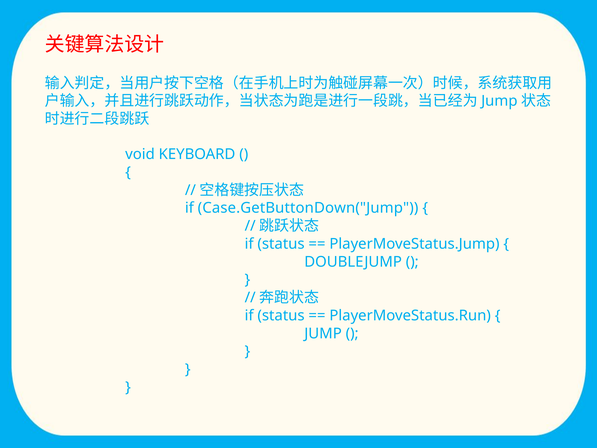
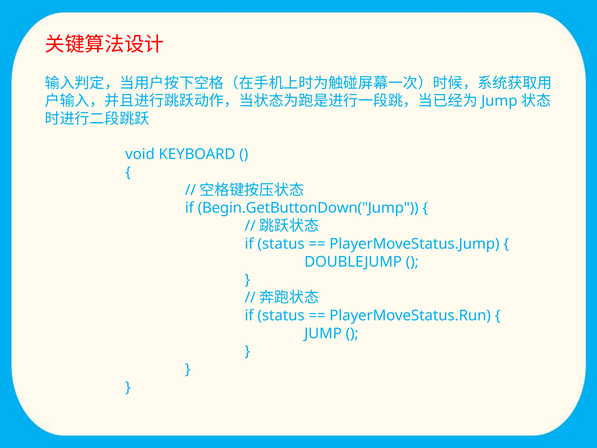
Case.GetButtonDown("Jump: Case.GetButtonDown("Jump -> Begin.GetButtonDown("Jump
